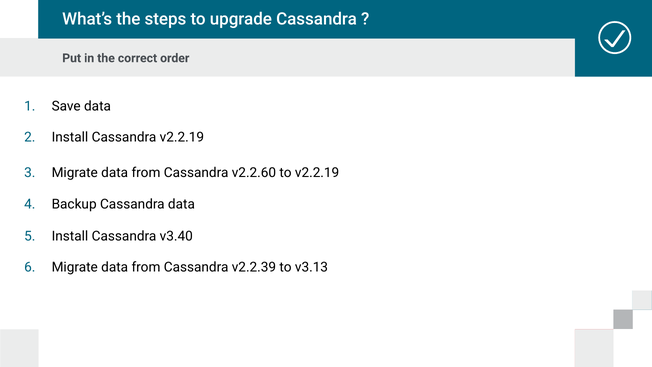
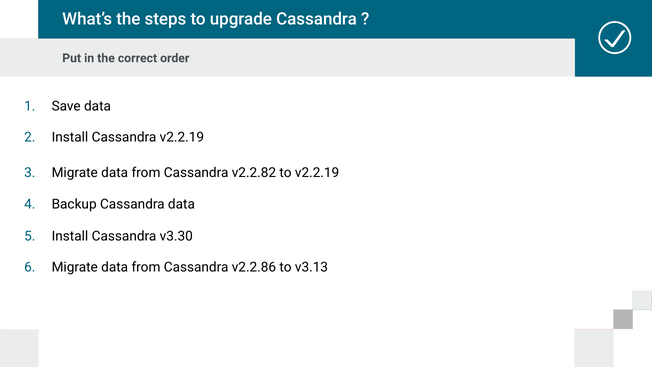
v2.2.60: v2.2.60 -> v2.2.82
v3.40: v3.40 -> v3.30
v2.2.39: v2.2.39 -> v2.2.86
